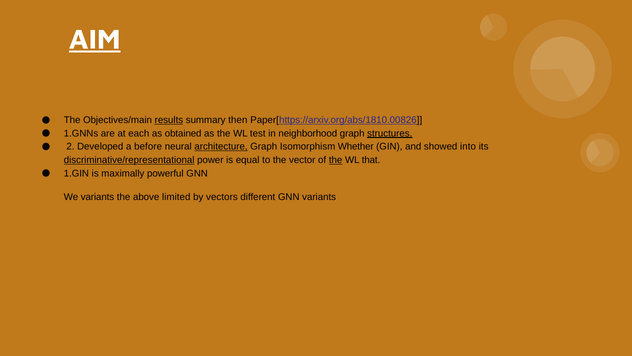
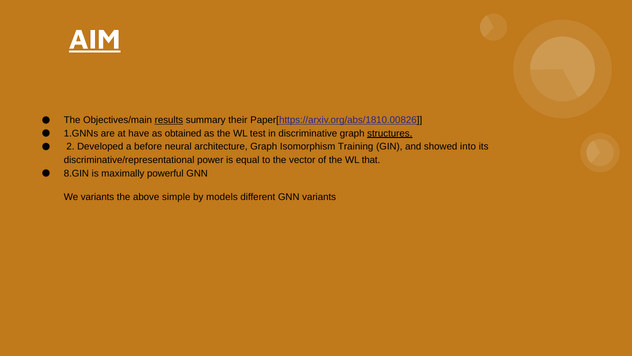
then: then -> their
each: each -> have
neighborhood: neighborhood -> discriminative
architecture underline: present -> none
Whether: Whether -> Training
discriminative/representational underline: present -> none
the at (336, 160) underline: present -> none
1.GIN: 1.GIN -> 8.GIN
limited: limited -> simple
vectors: vectors -> models
